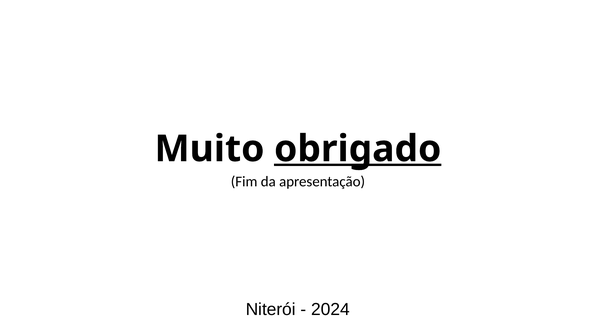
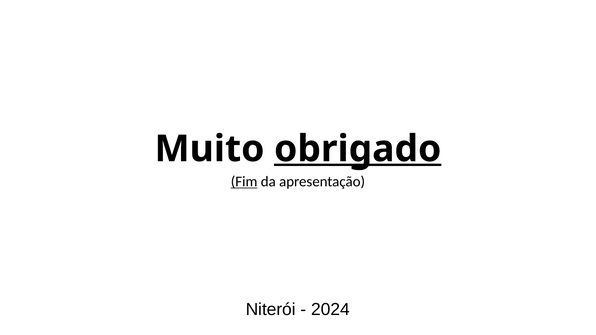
Fim underline: none -> present
